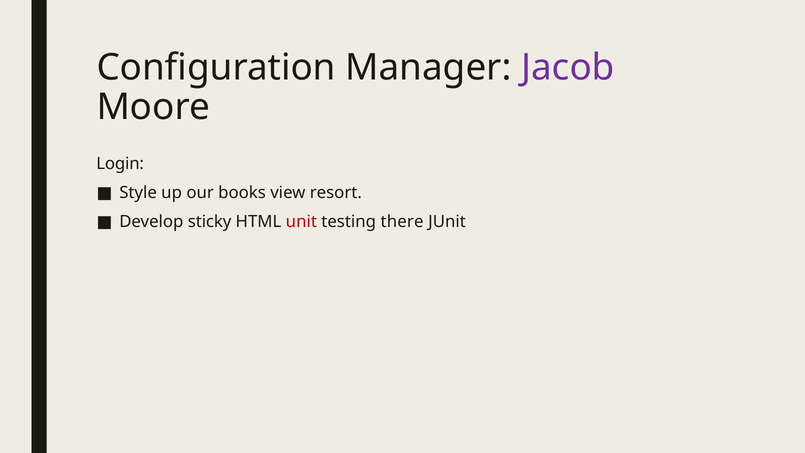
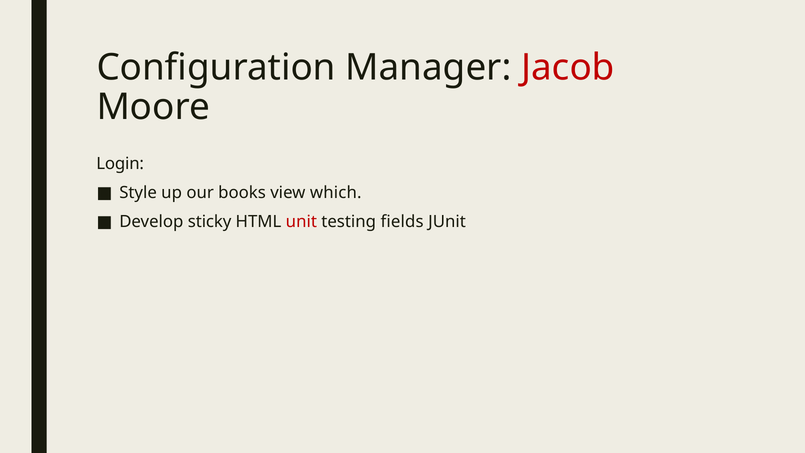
Jacob colour: purple -> red
resort: resort -> which
there: there -> fields
